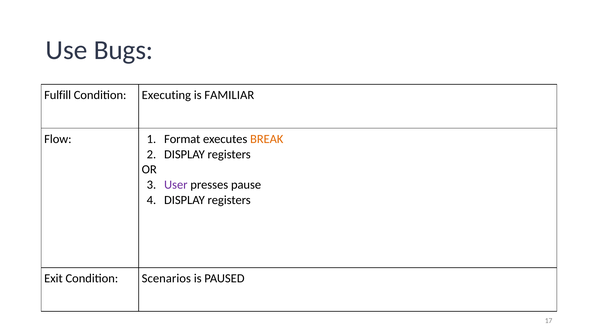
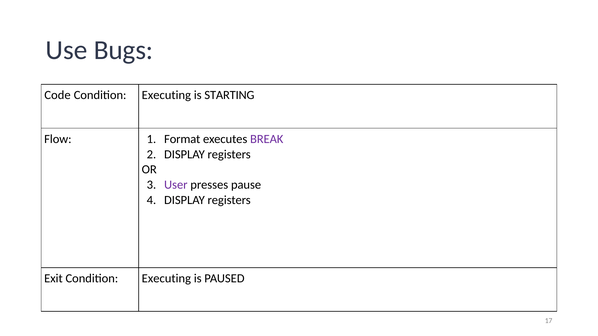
Fulfill: Fulfill -> Code
FAMILIAR: FAMILIAR -> STARTING
BREAK colour: orange -> purple
Exit Condition Scenarios: Scenarios -> Executing
